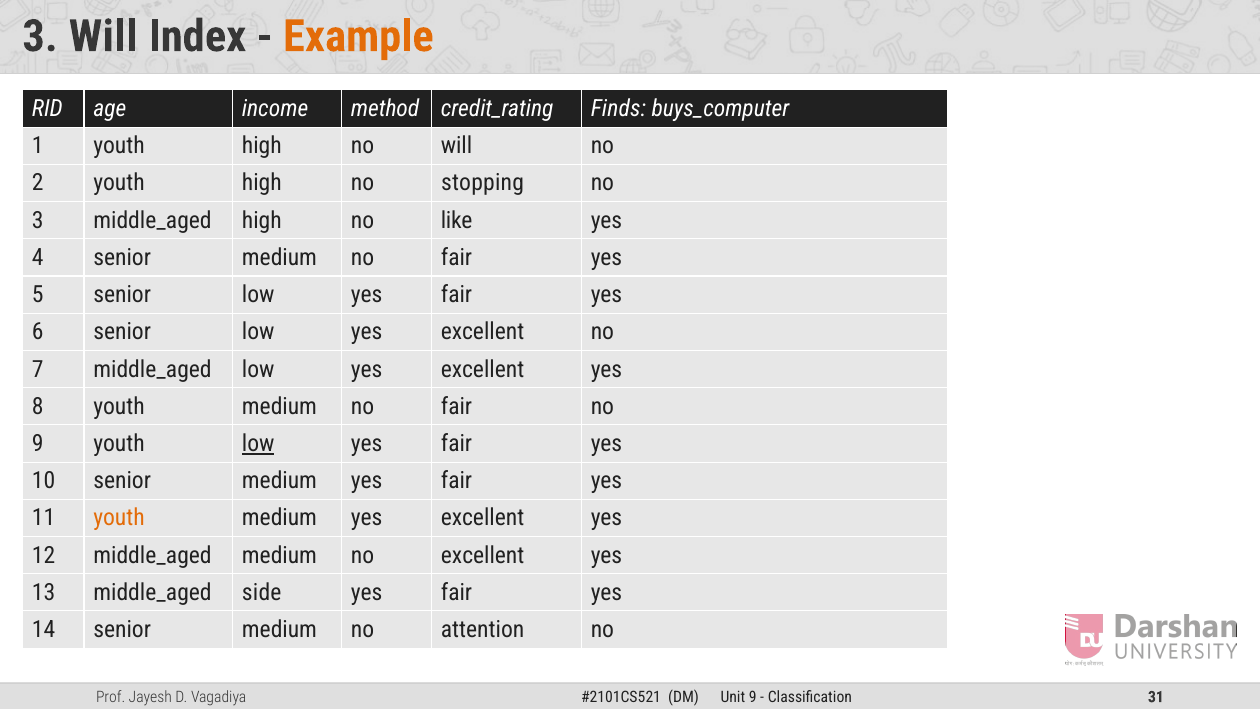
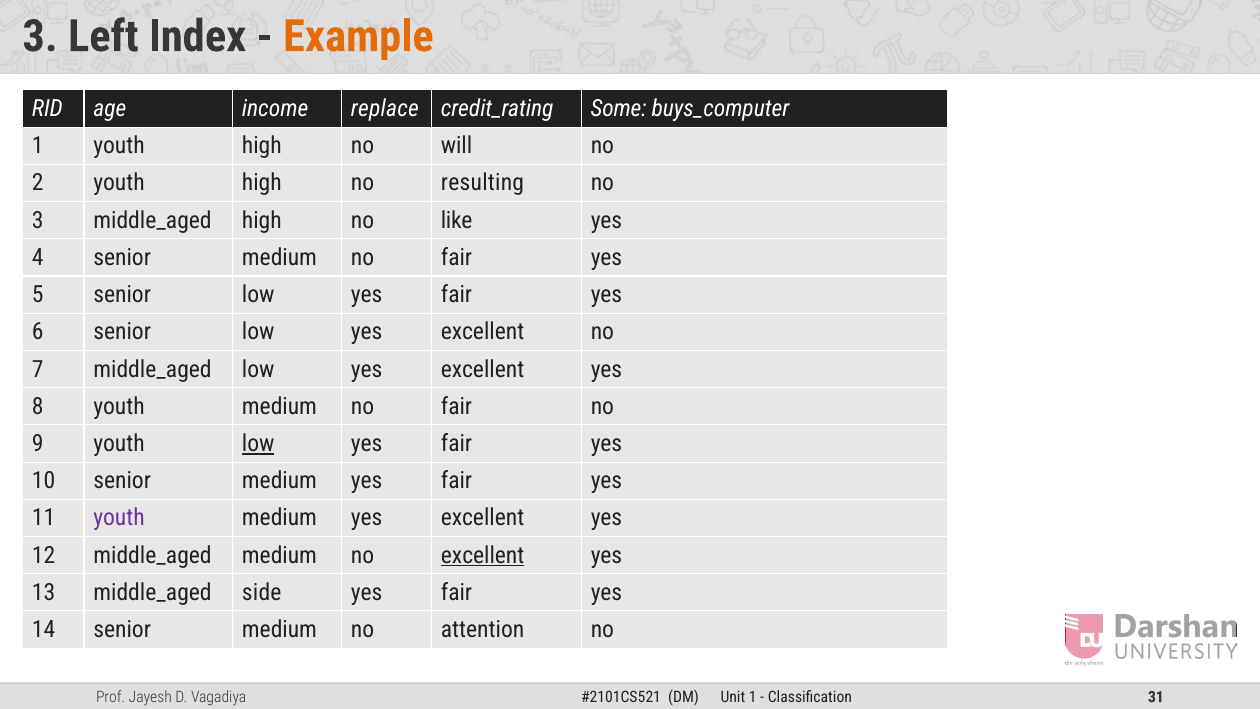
3 Will: Will -> Left
method: method -> replace
Finds: Finds -> Some
stopping: stopping -> resulting
youth at (119, 518) colour: orange -> purple
excellent at (483, 555) underline: none -> present
9 at (753, 697): 9 -> 1
